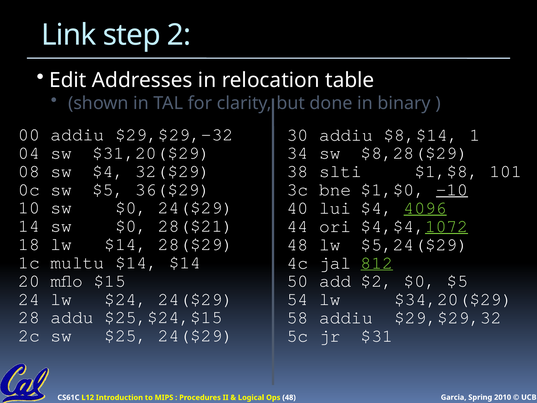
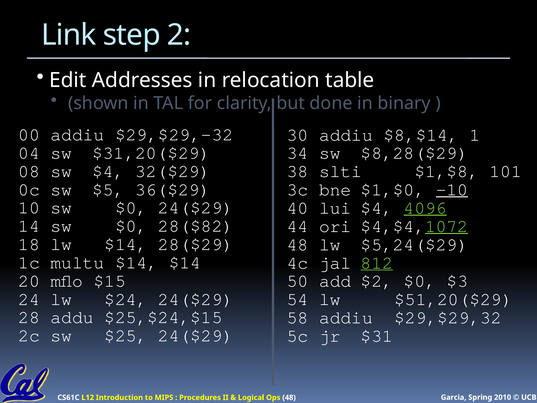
28($21: 28($21 -> 28($82
$0 $5: $5 -> $3
$34,20($29: $34,20($29 -> $51,20($29
